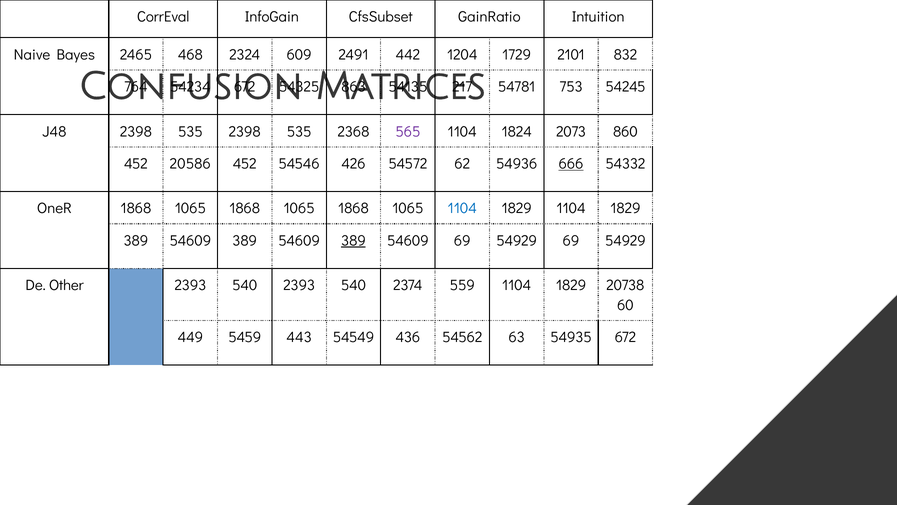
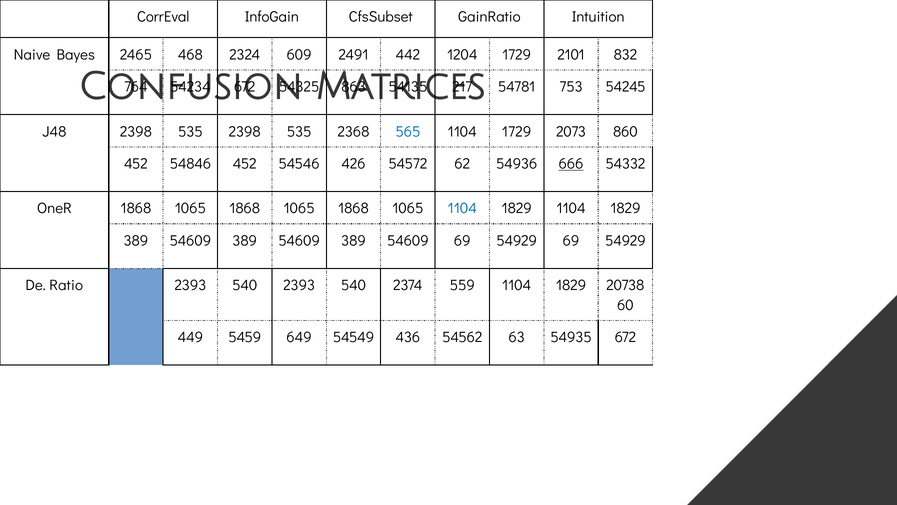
565 colour: purple -> blue
1104 1824: 1824 -> 1729
20586: 20586 -> 54846
389 at (354, 241) underline: present -> none
Other: Other -> Ratio
443: 443 -> 649
